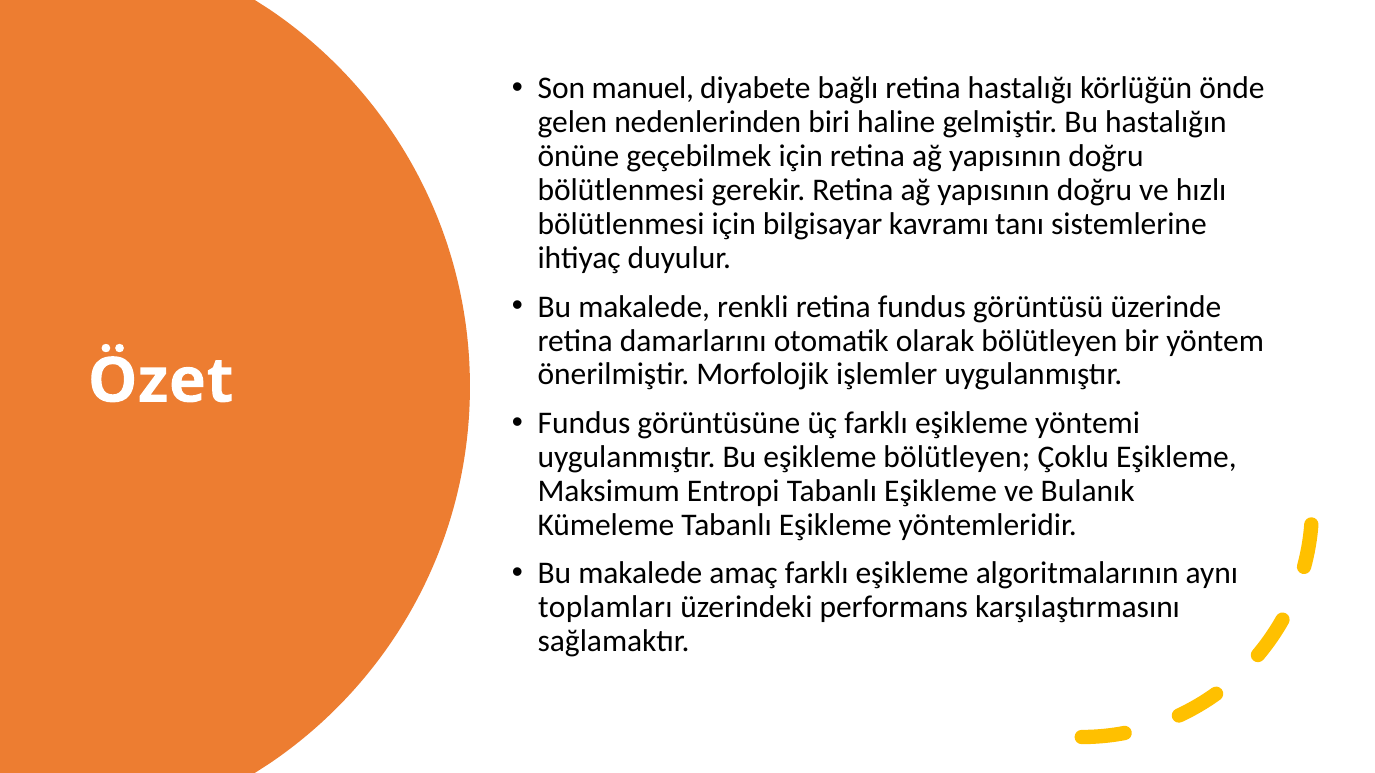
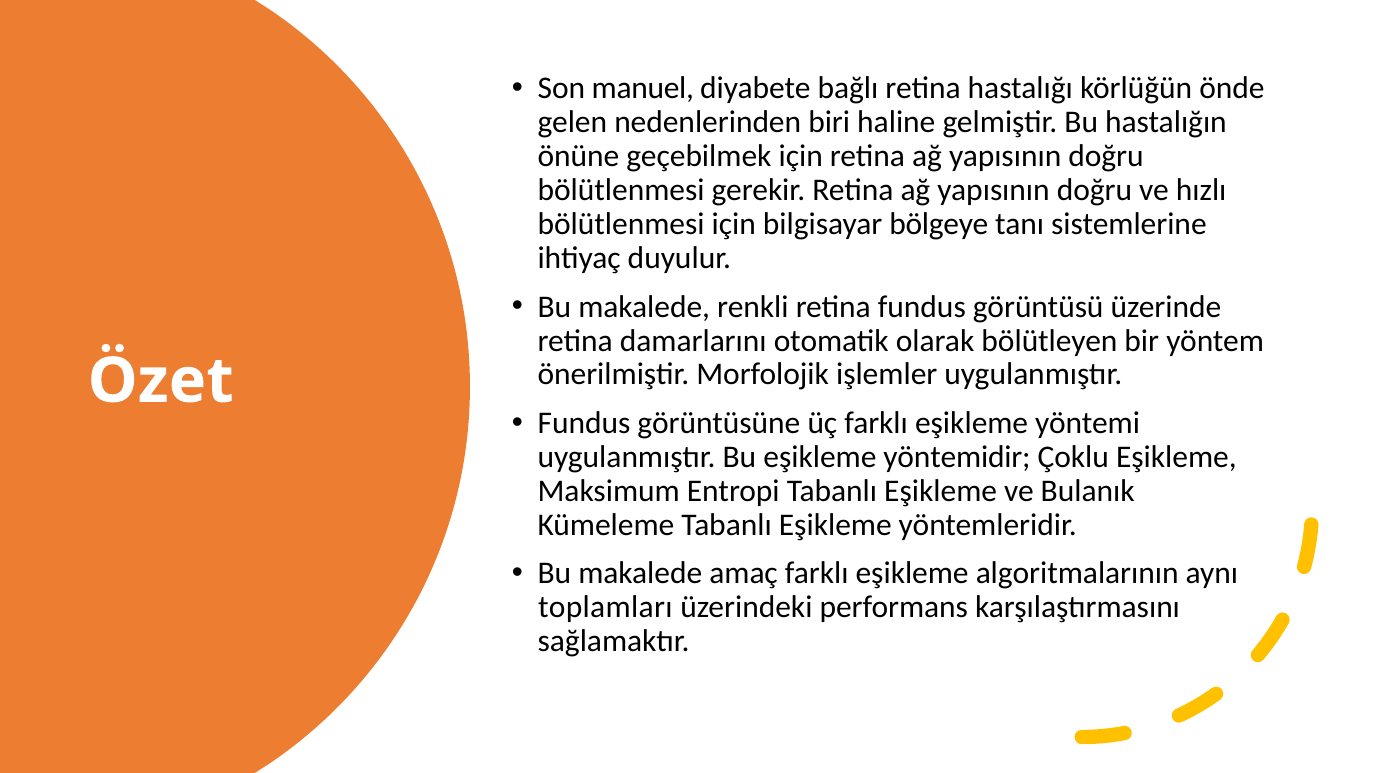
kavramı: kavramı -> bölgeye
eşikleme bölütleyen: bölütleyen -> yöntemidir
